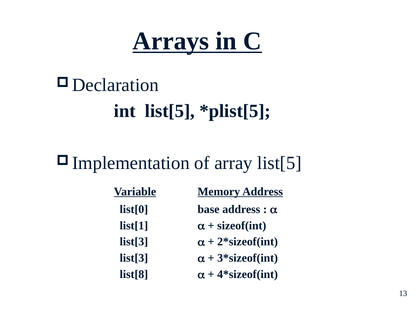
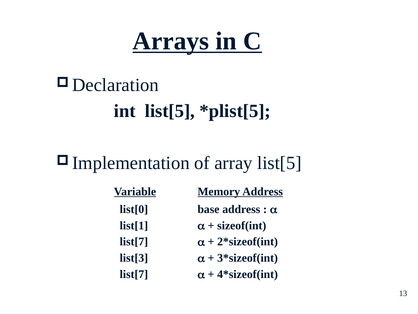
list[3 at (134, 241): list[3 -> list[7
list[8 at (134, 274): list[8 -> list[7
